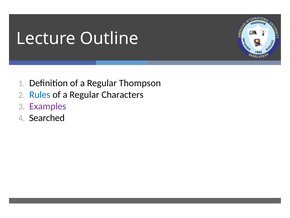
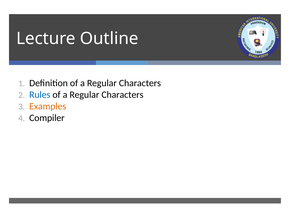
Thompson at (140, 83): Thompson -> Characters
Examples colour: purple -> orange
Searched: Searched -> Compiler
